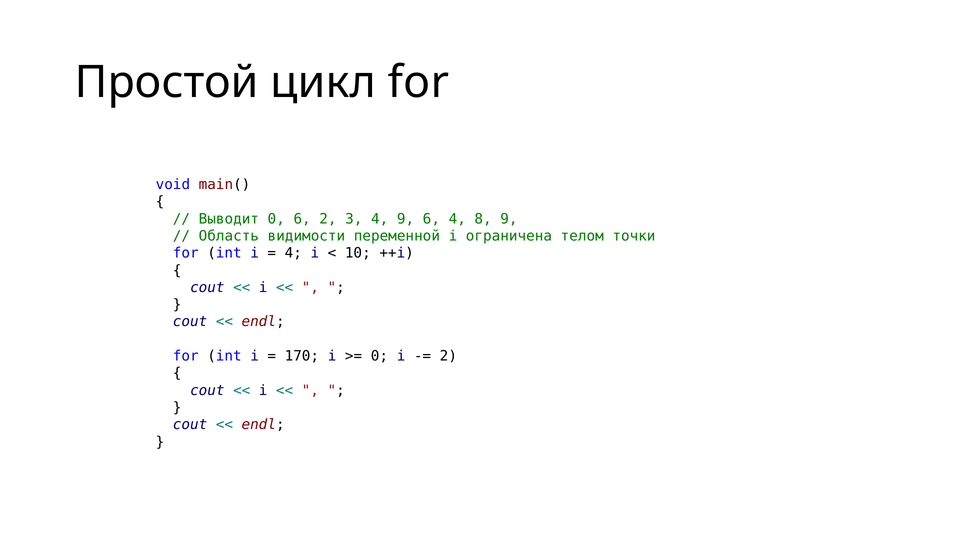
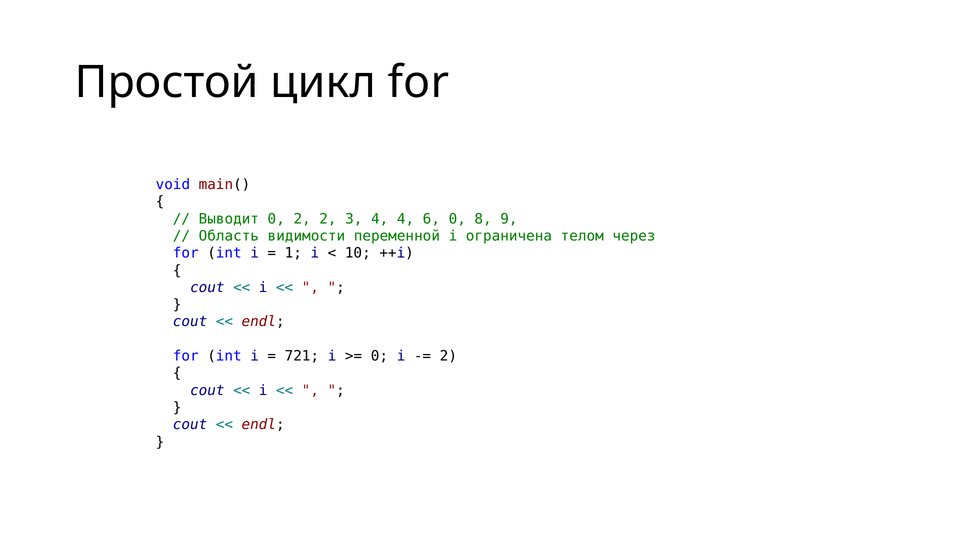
0 6: 6 -> 2
4 9: 9 -> 4
6 4: 4 -> 0
точки: точки -> через
4 at (293, 253): 4 -> 1
170: 170 -> 721
